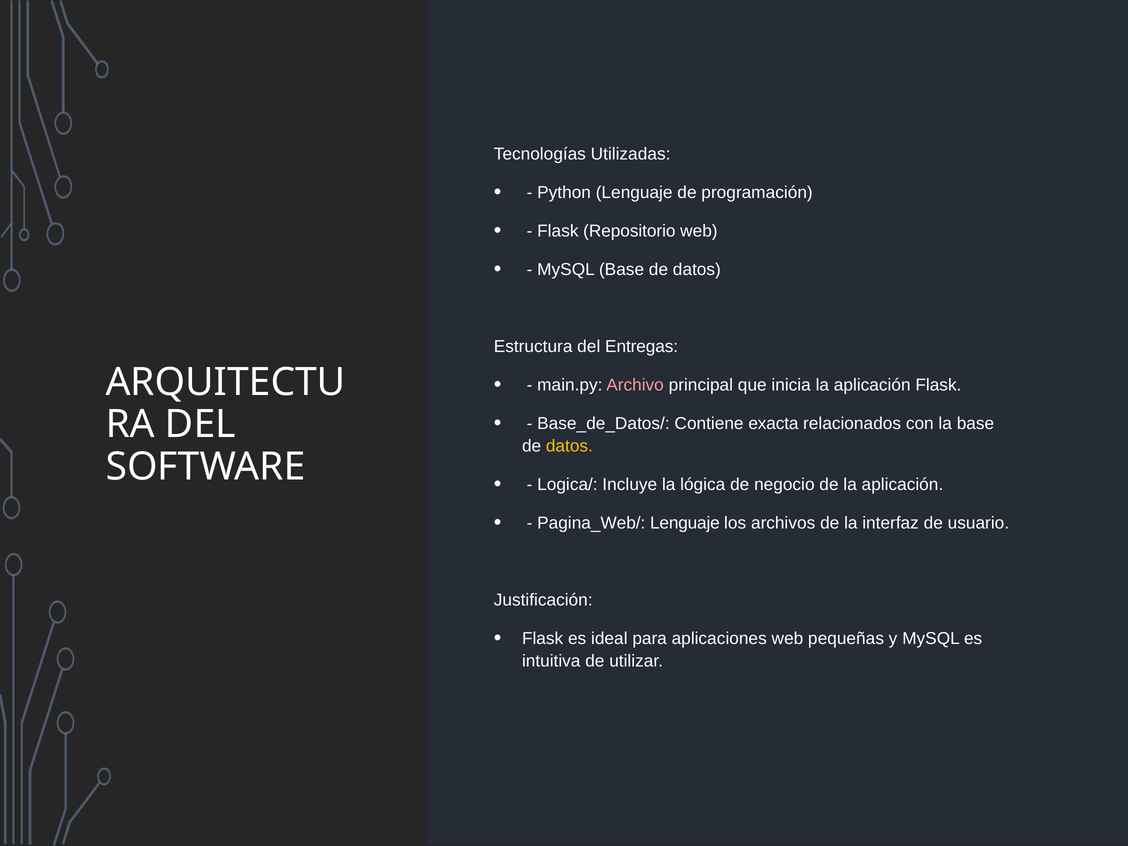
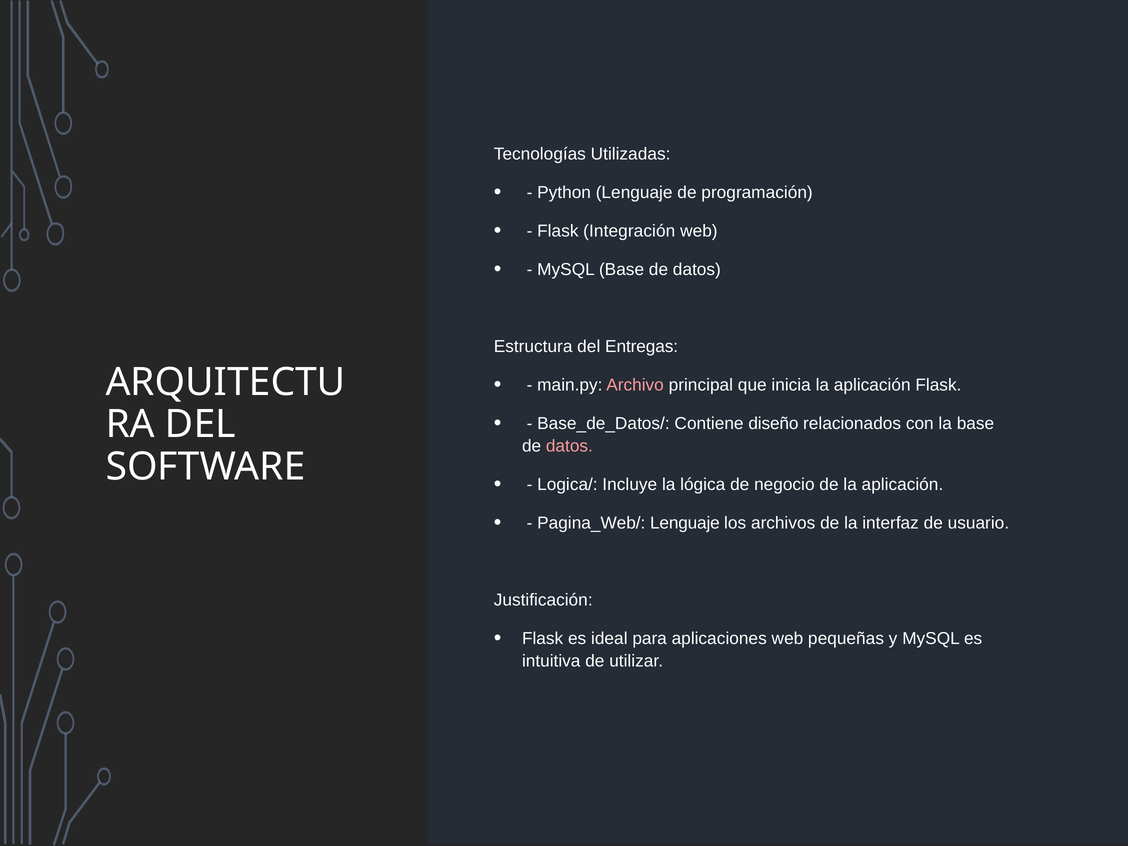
Repositorio: Repositorio -> Integración
exacta: exacta -> diseño
datos at (569, 446) colour: yellow -> pink
